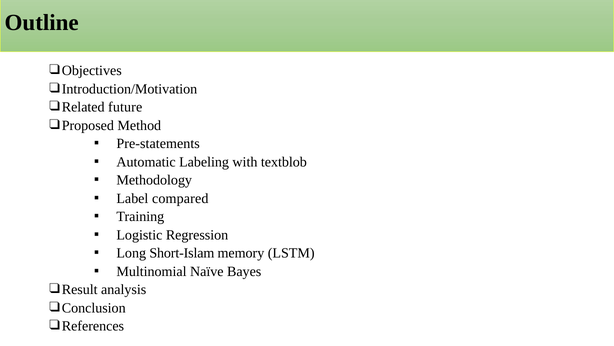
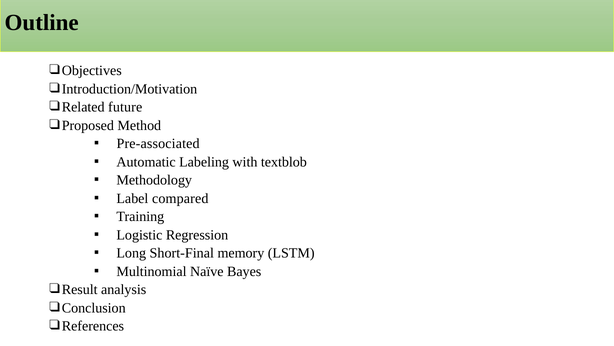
Pre-statements: Pre-statements -> Pre-associated
Short-Islam: Short-Islam -> Short-Final
